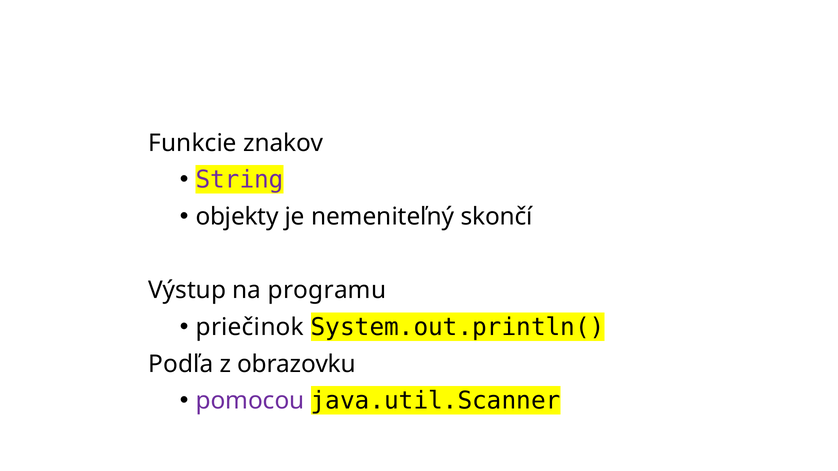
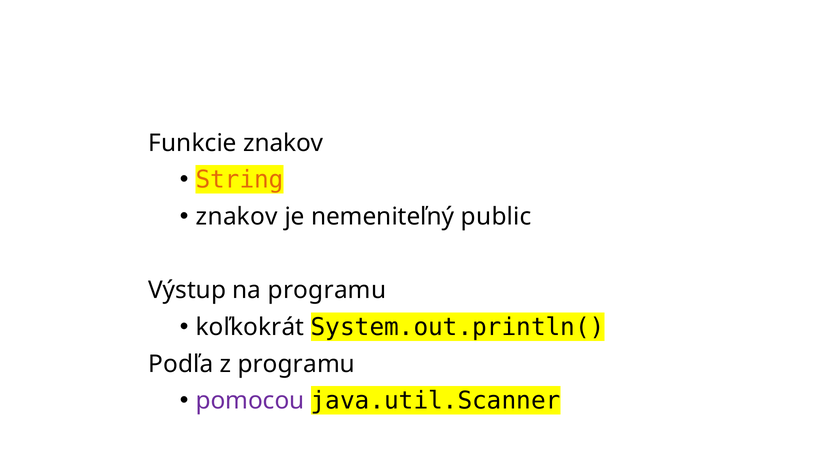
String colour: purple -> orange
objekty at (237, 217): objekty -> znakov
skončí: skončí -> public
priečinok: priečinok -> koľkokrát
z obrazovku: obrazovku -> programu
